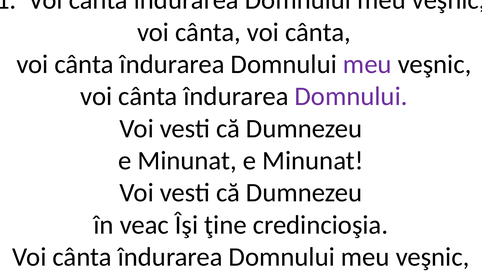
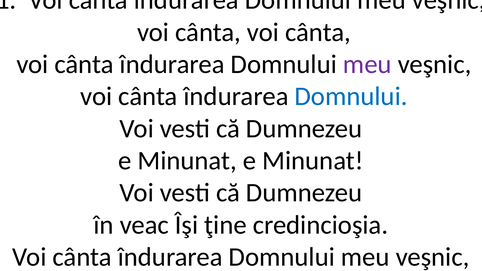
Domnului at (351, 96) colour: purple -> blue
